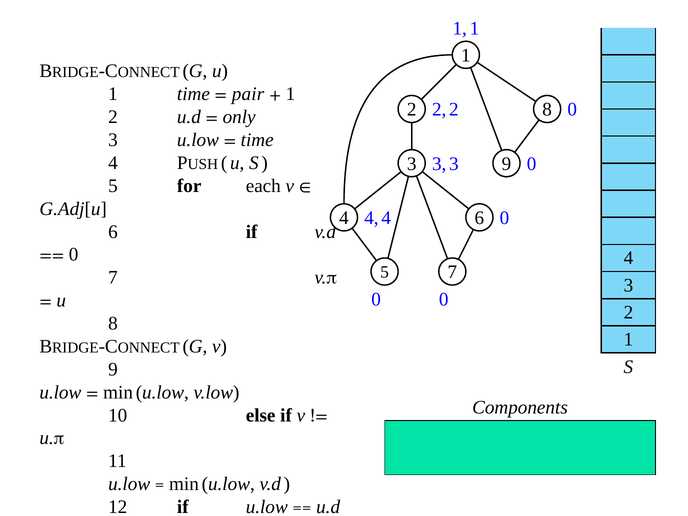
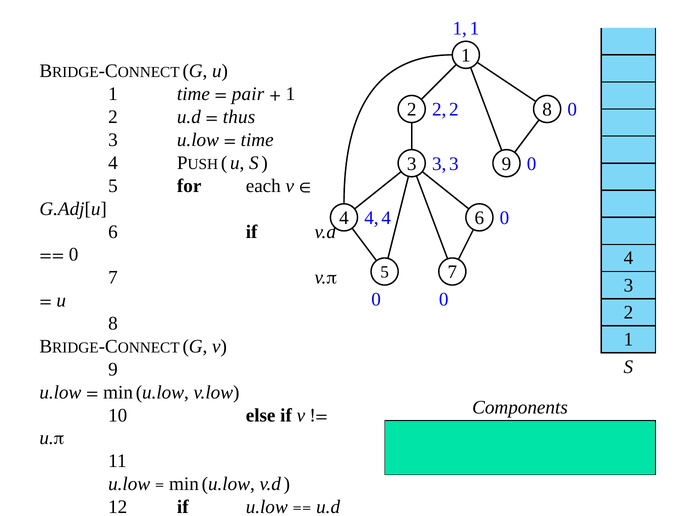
only: only -> thus
